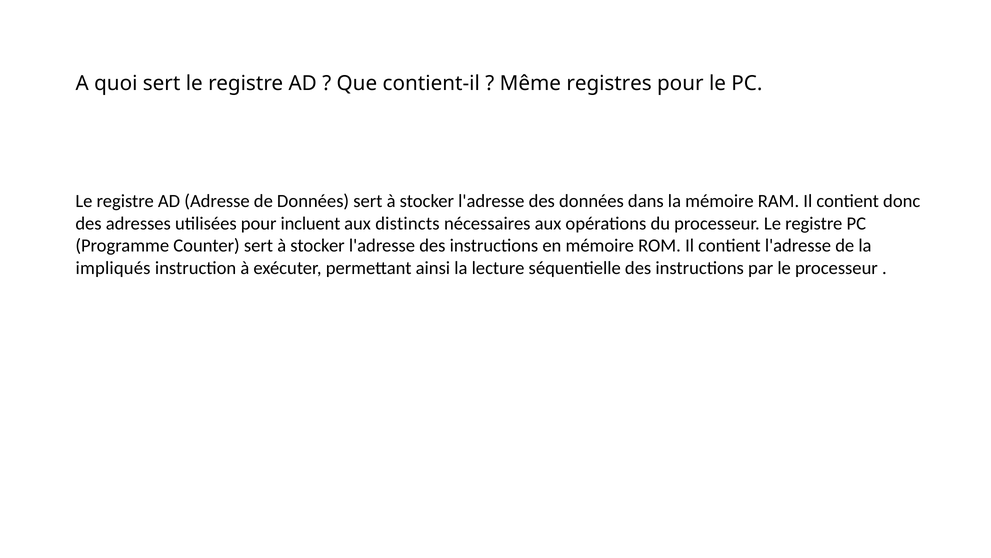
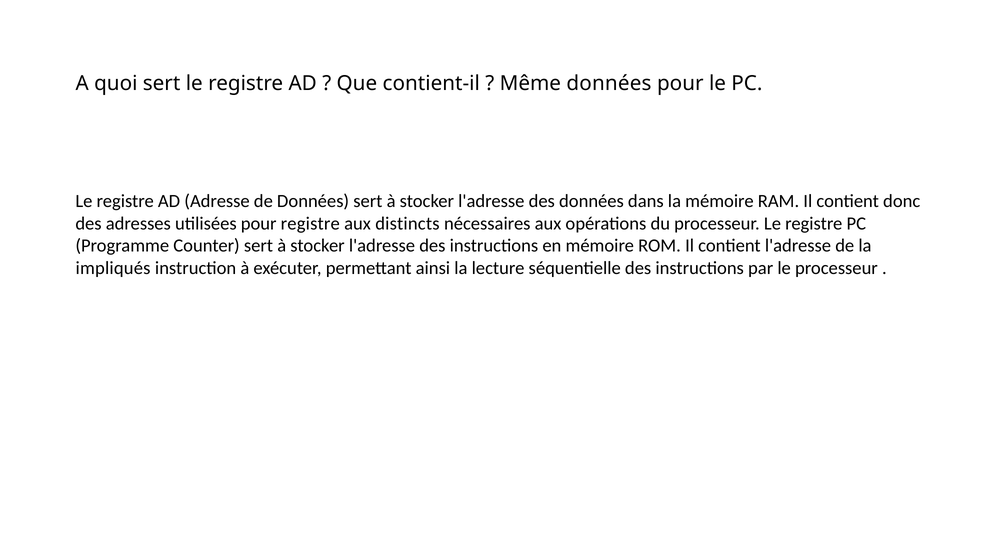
Même registres: registres -> données
pour incluent: incluent -> registre
